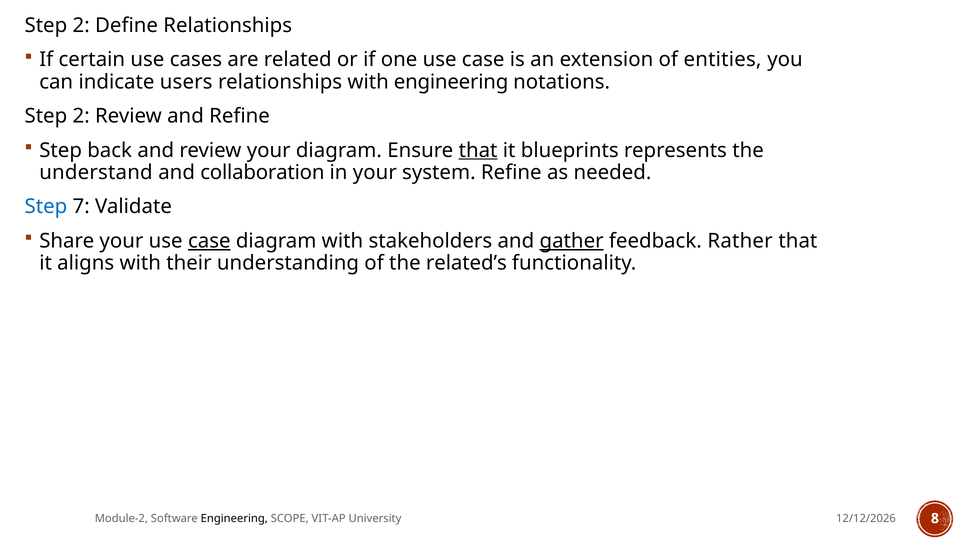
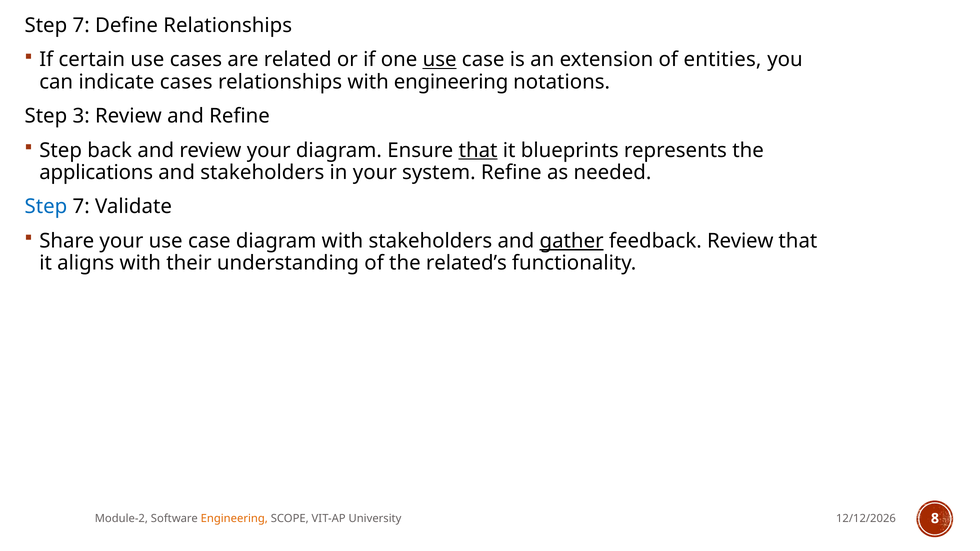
2 at (81, 25): 2 -> 7
use at (440, 60) underline: none -> present
indicate users: users -> cases
2 at (81, 116): 2 -> 3
understand: understand -> applications
and collaboration: collaboration -> stakeholders
case at (209, 241) underline: present -> none
feedback Rather: Rather -> Review
Engineering at (234, 519) colour: black -> orange
